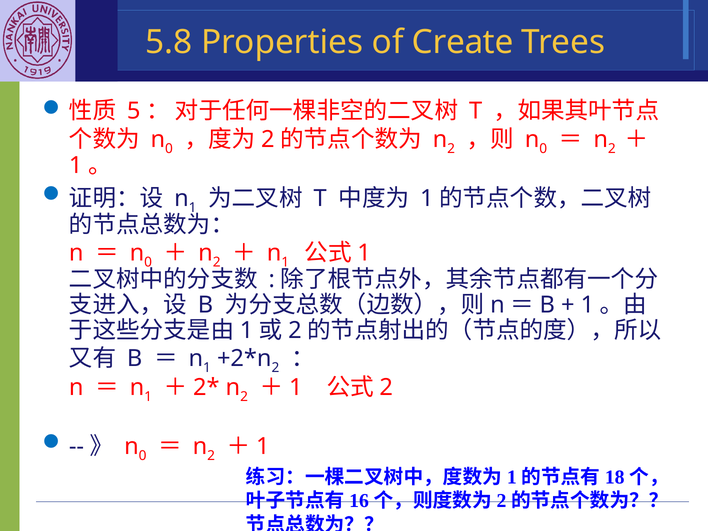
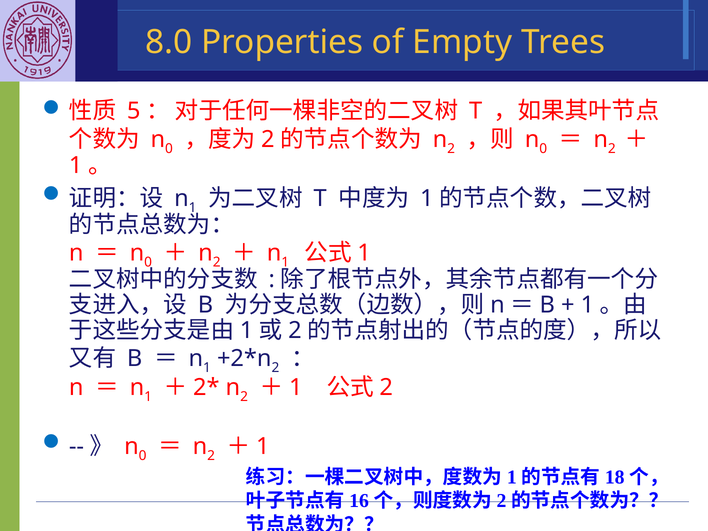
5.8: 5.8 -> 8.0
Create: Create -> Empty
